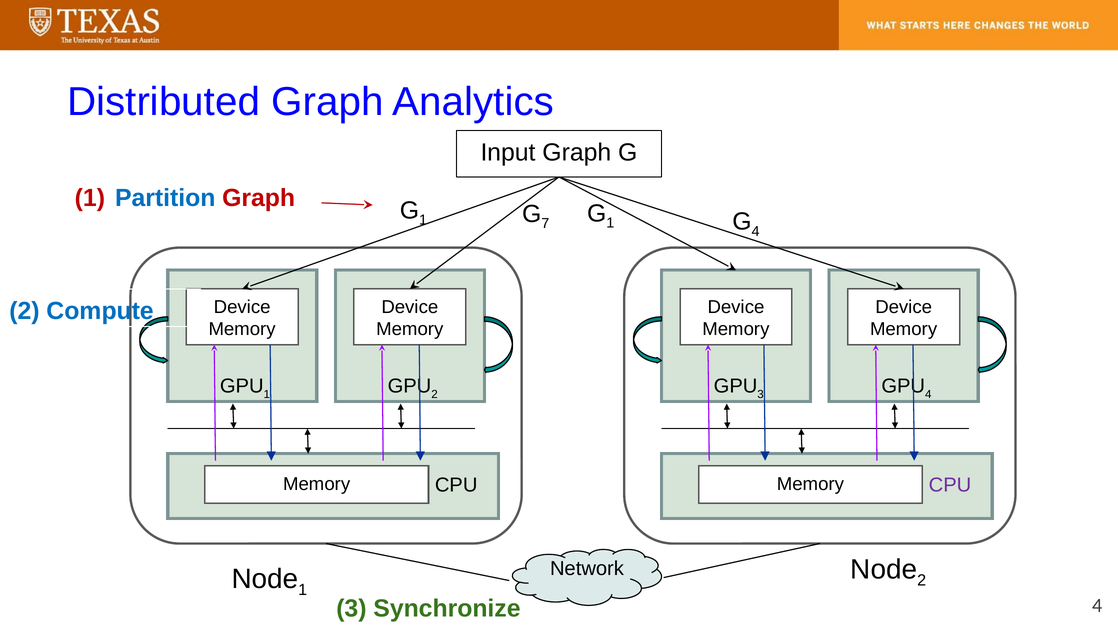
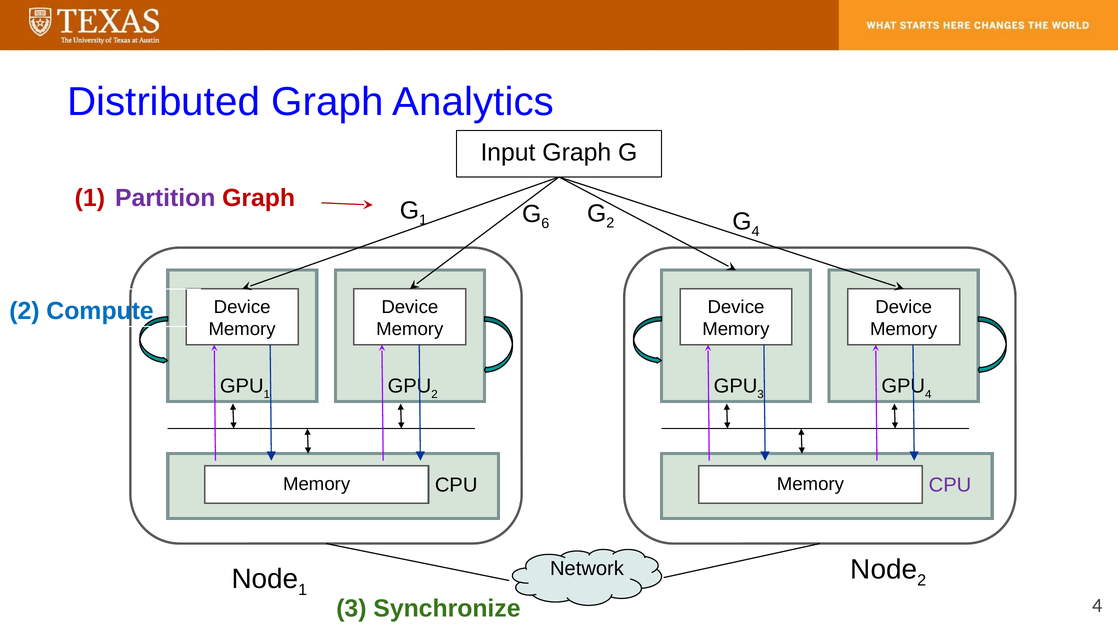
Partition colour: blue -> purple
7: 7 -> 6
1 at (610, 223): 1 -> 2
